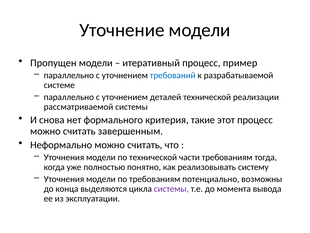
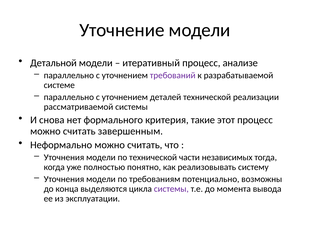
Пропущен: Пропущен -> Детальной
пример: пример -> анализе
требований colour: blue -> purple
части требованиям: требованиям -> независимых
